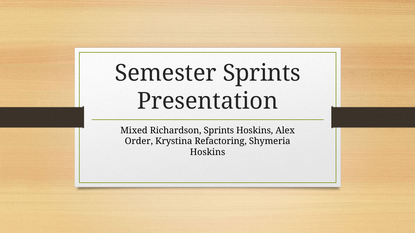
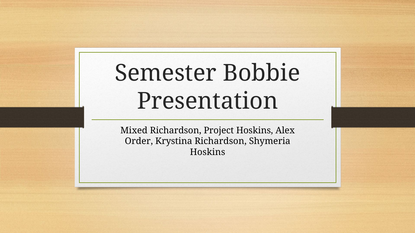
Semester Sprints: Sprints -> Bobbie
Richardson Sprints: Sprints -> Project
Krystina Refactoring: Refactoring -> Richardson
